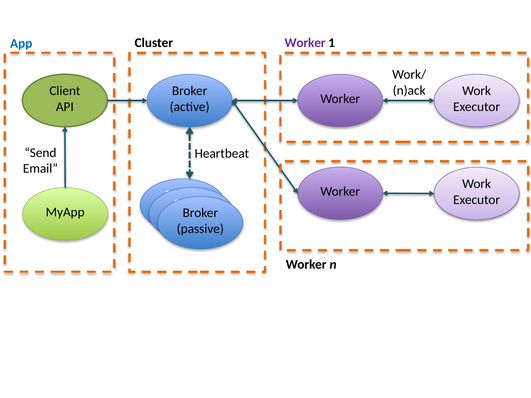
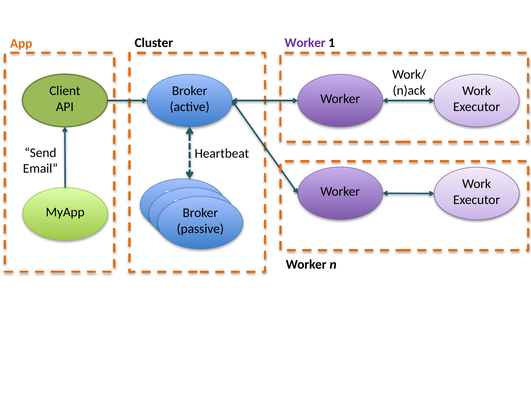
App colour: blue -> orange
